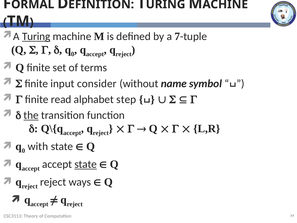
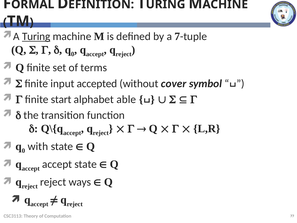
consider: consider -> accepted
name: name -> cover
read: read -> start
step: step -> able
the underline: present -> none
state at (86, 164) underline: present -> none
